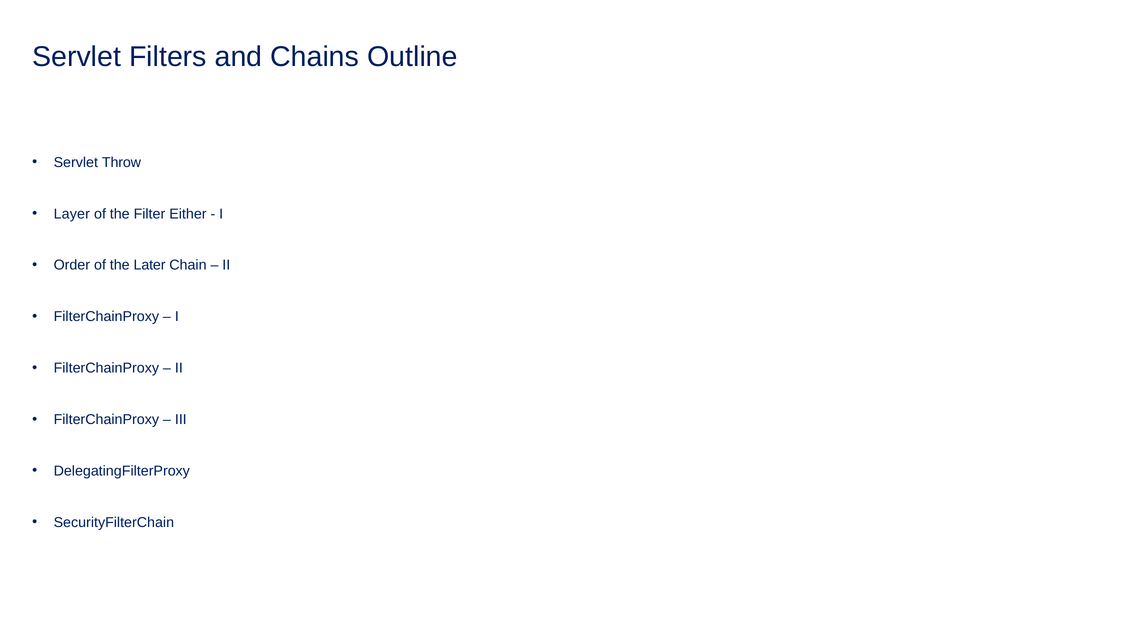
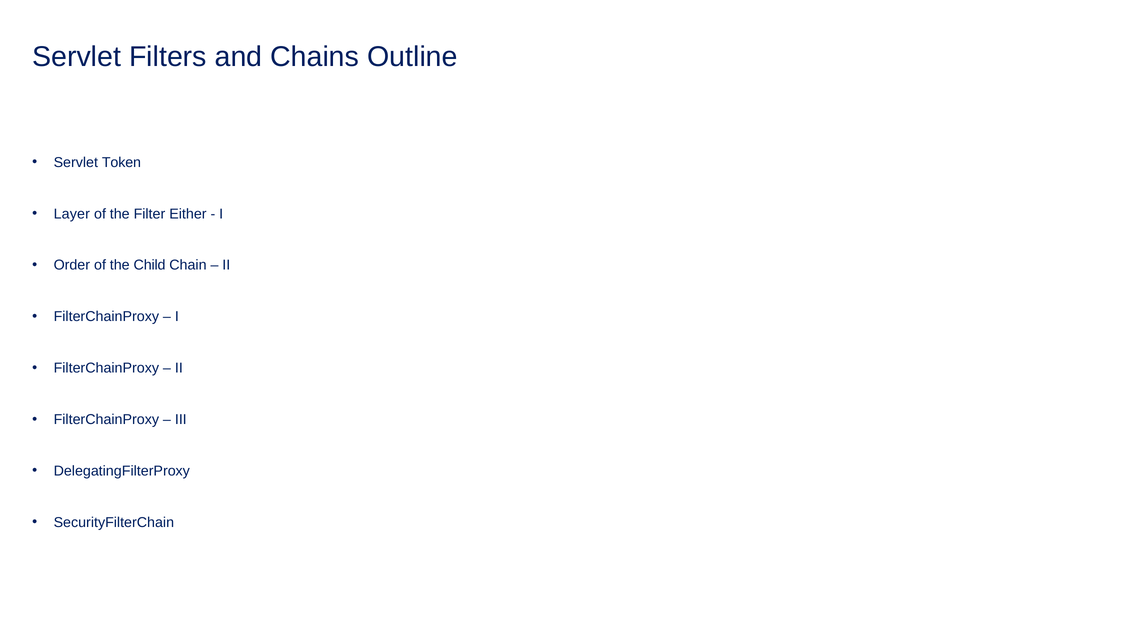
Throw: Throw -> Token
Later: Later -> Child
